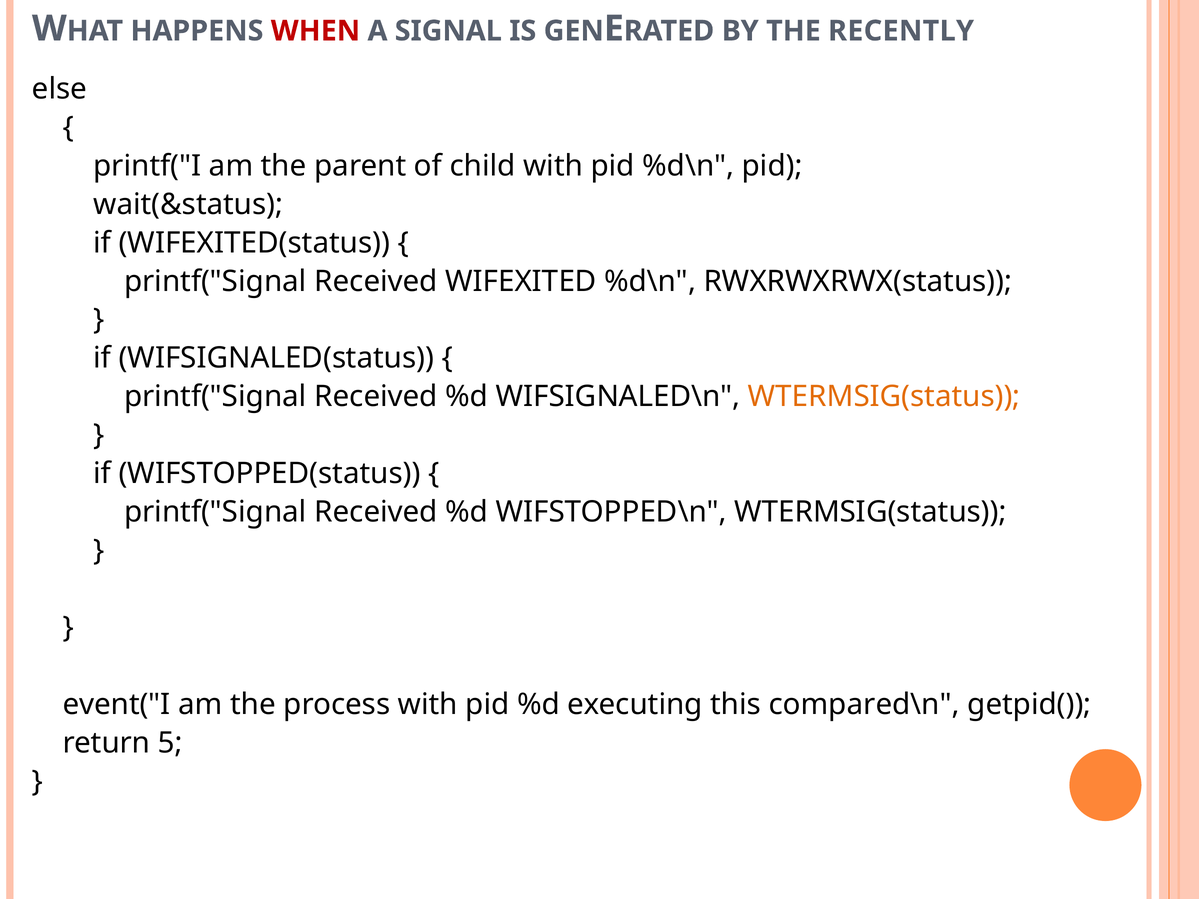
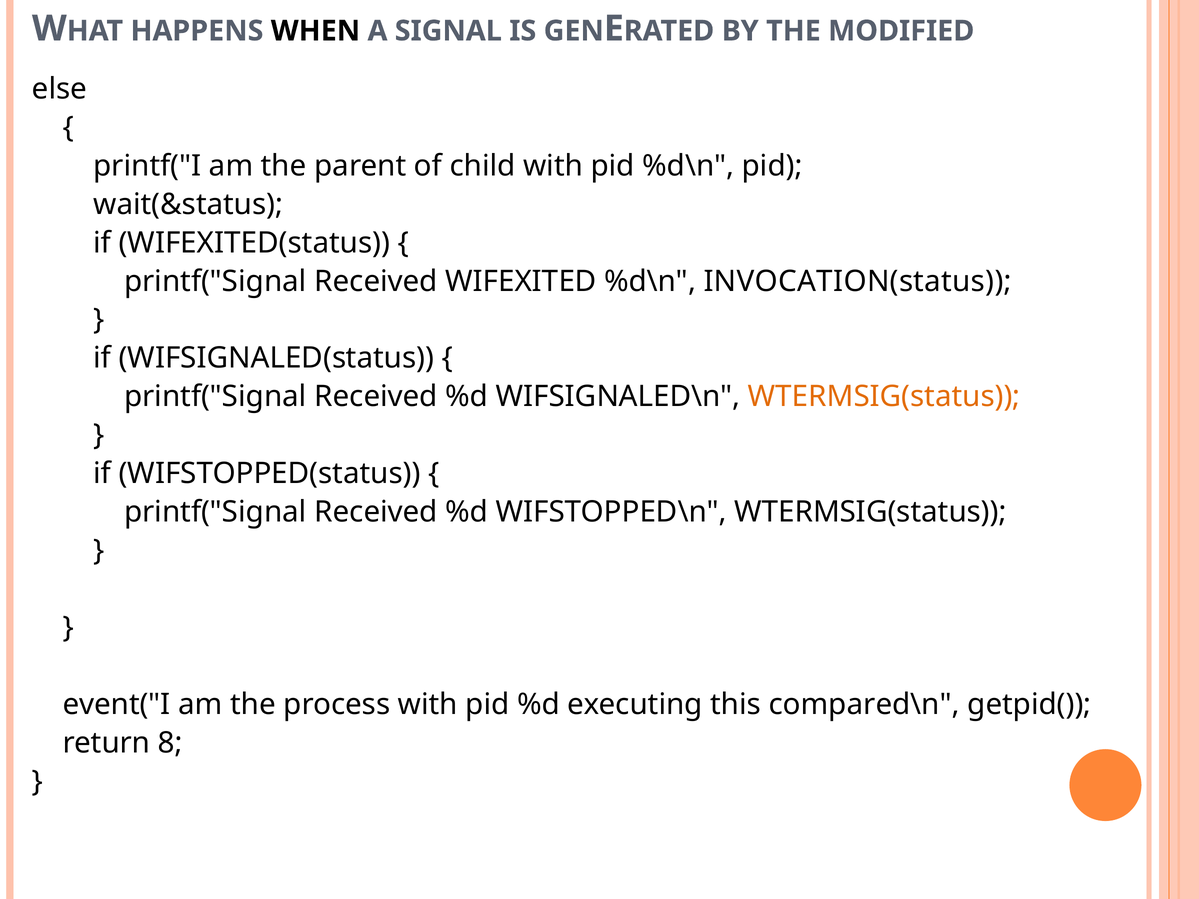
WHEN colour: red -> black
RECENTLY: RECENTLY -> MODIFIED
RWXRWXRWX(status: RWXRWXRWX(status -> INVOCATION(status
5: 5 -> 8
